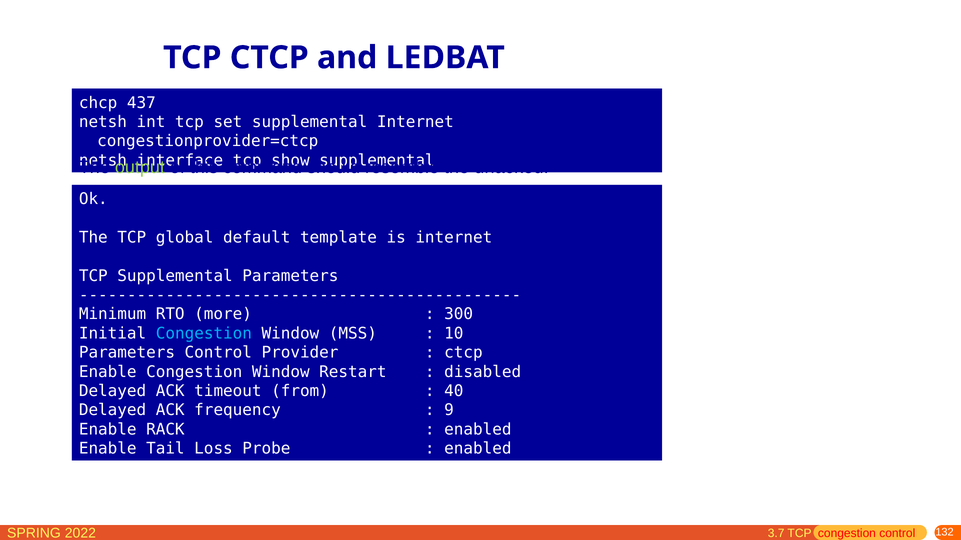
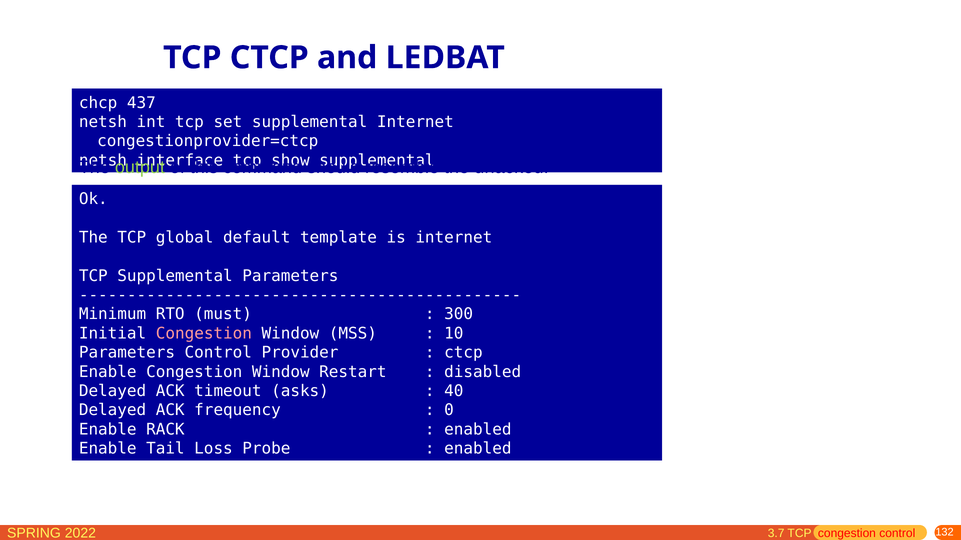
more: more -> must
Congestion at (204, 334) colour: light blue -> pink
from: from -> asks
9: 9 -> 0
